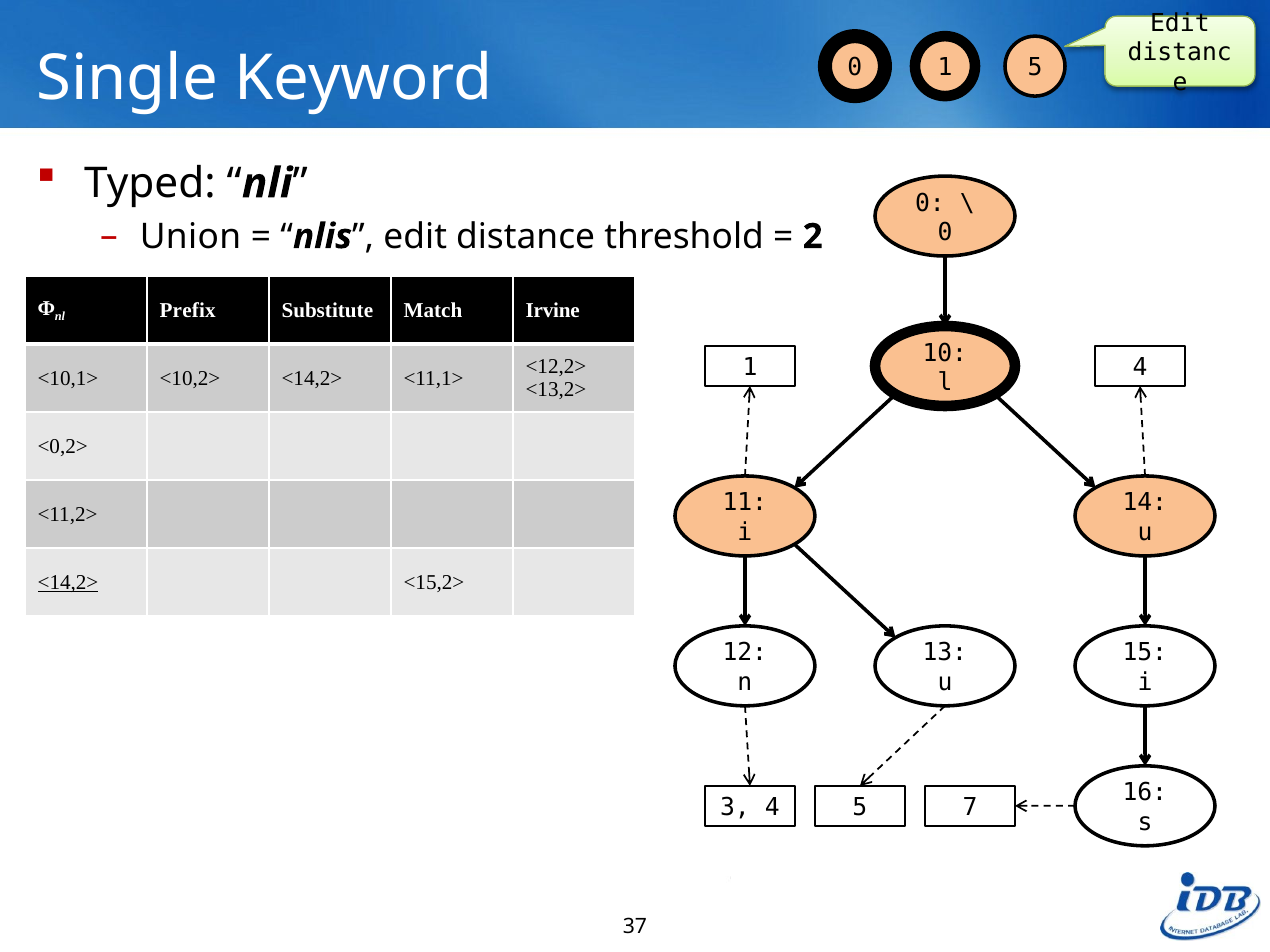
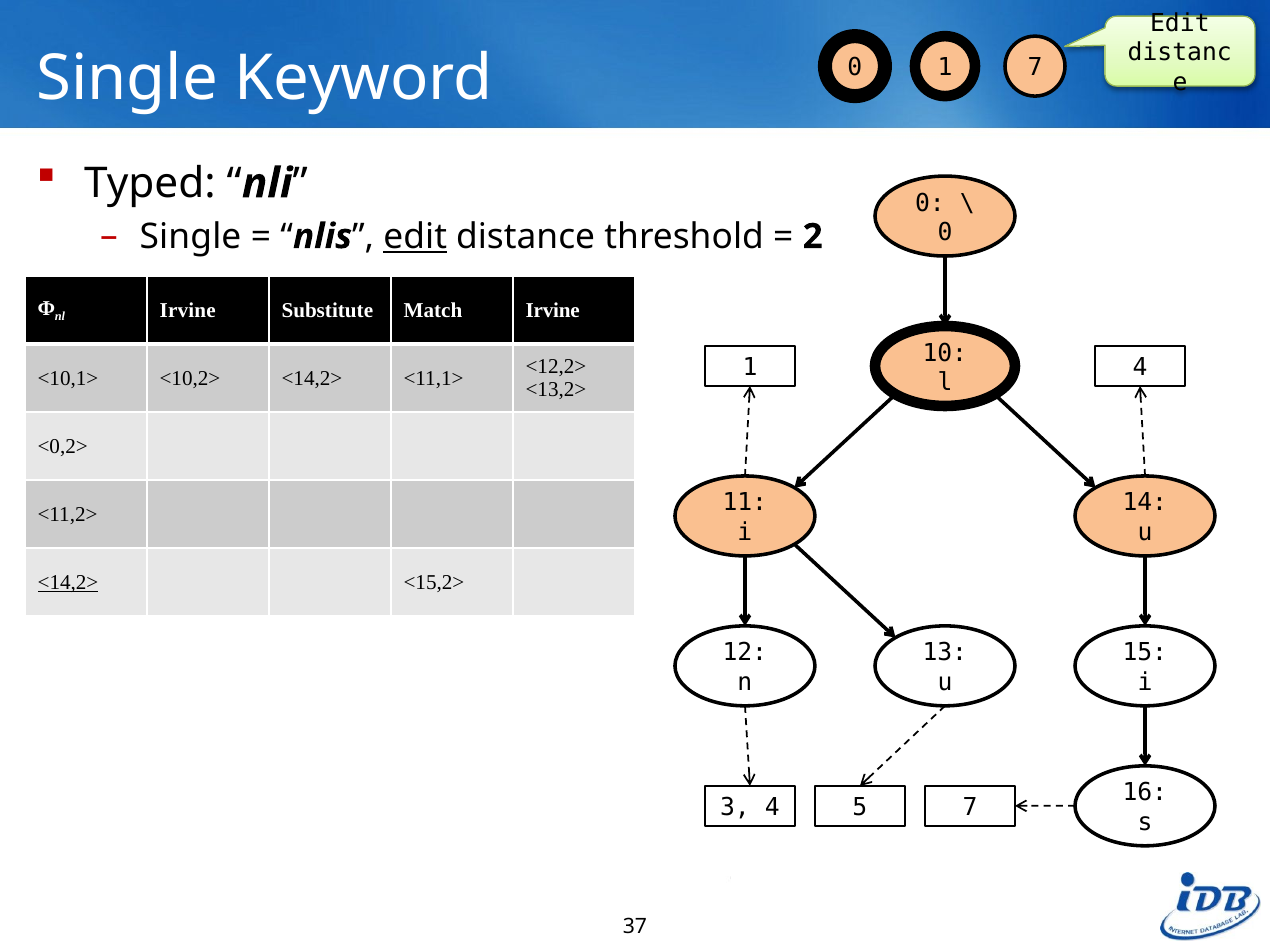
1 5: 5 -> 7
Union at (190, 237): Union -> Single
edit at (415, 237) underline: none -> present
Prefix at (188, 310): Prefix -> Irvine
